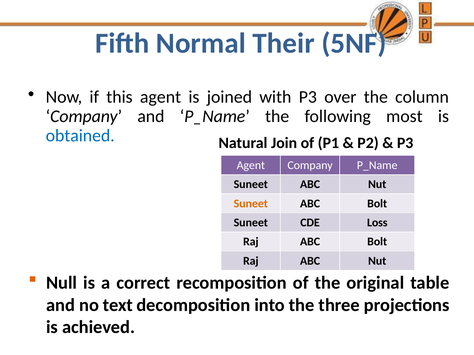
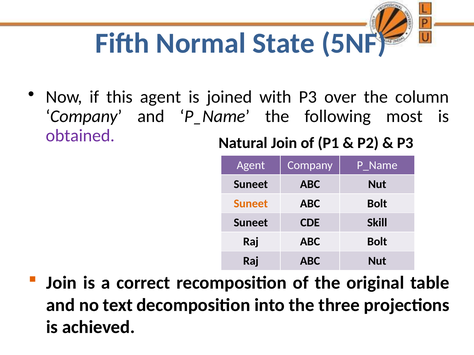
Their: Their -> State
obtained colour: blue -> purple
Loss: Loss -> Skill
Null at (62, 283): Null -> Join
